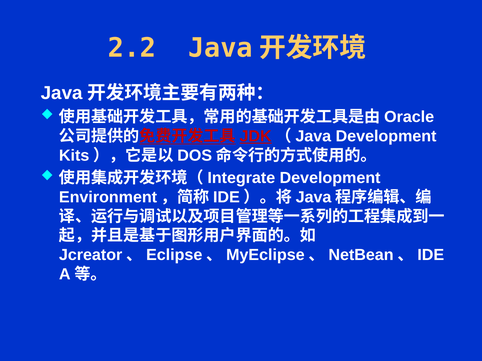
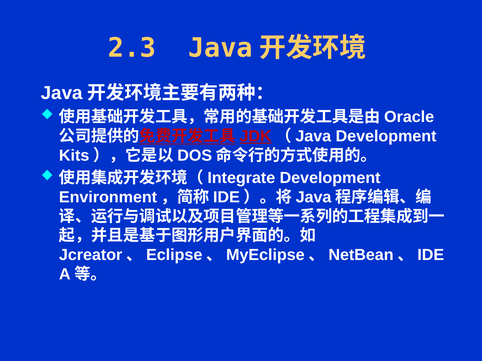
2.2: 2.2 -> 2.3
